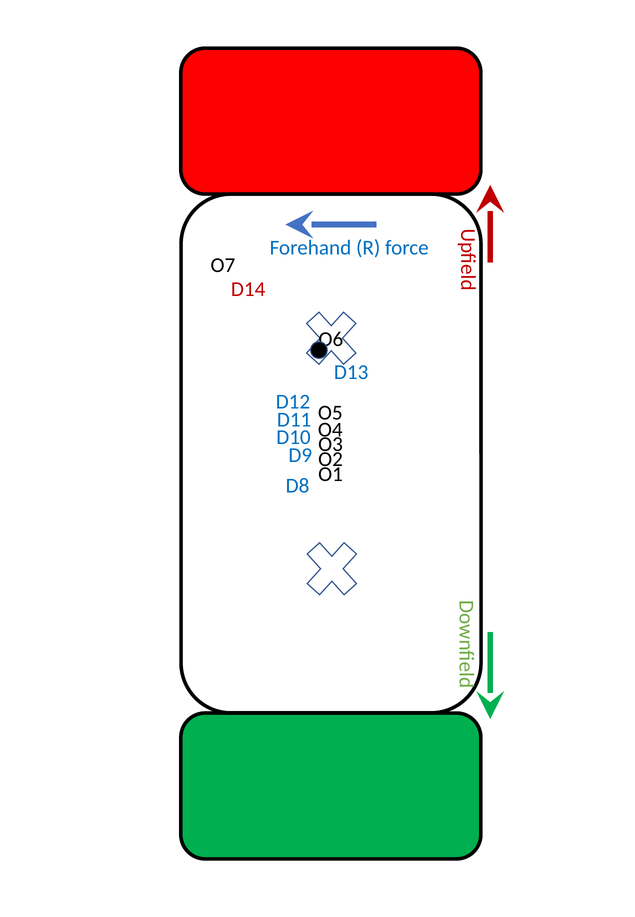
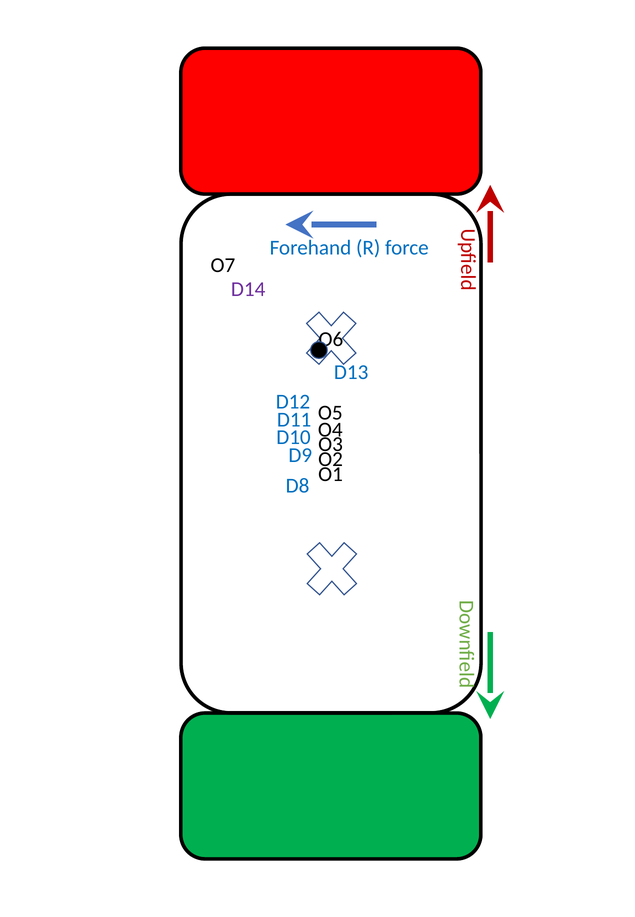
D14 colour: red -> purple
